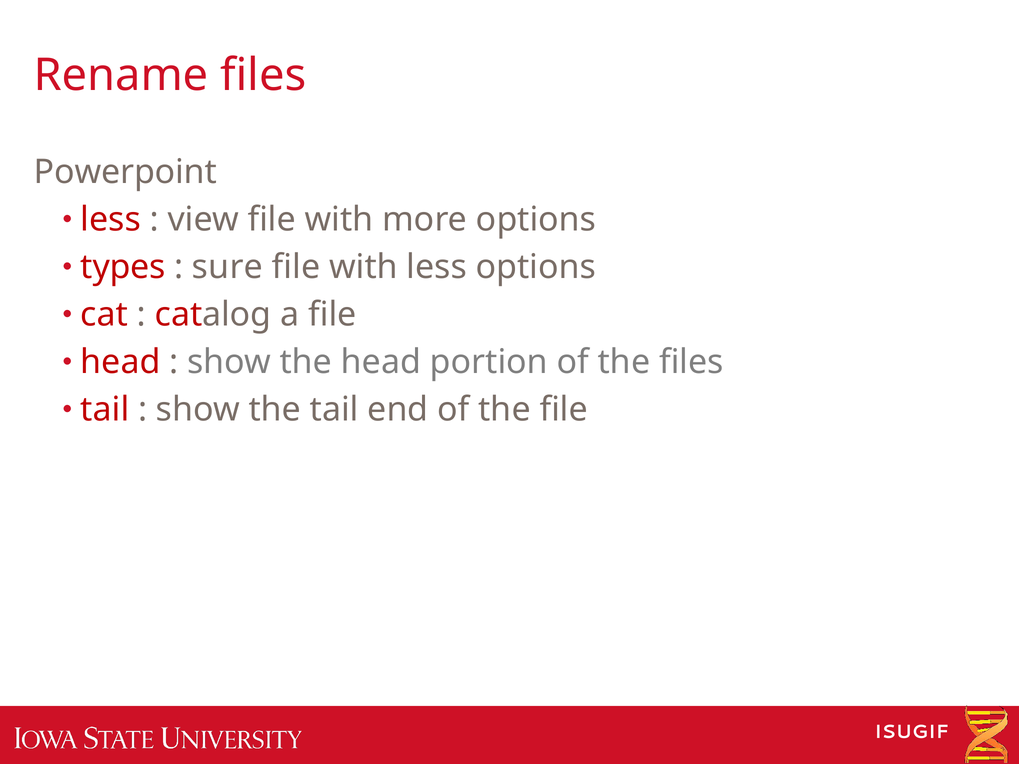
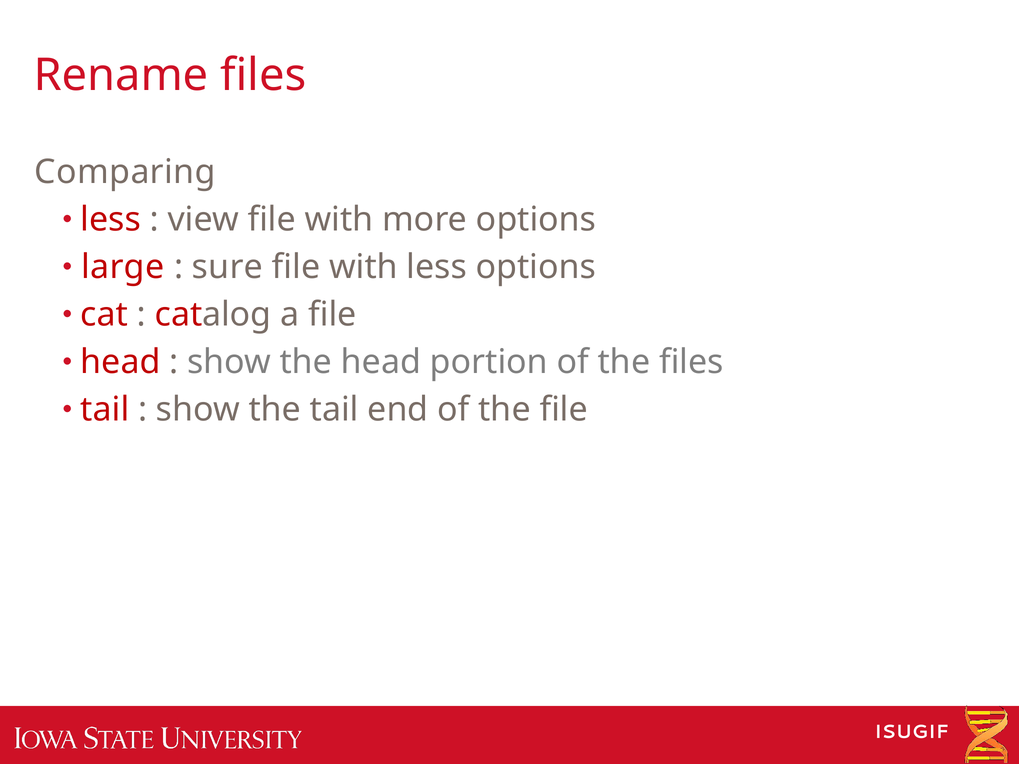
Powerpoint: Powerpoint -> Comparing
types: types -> large
